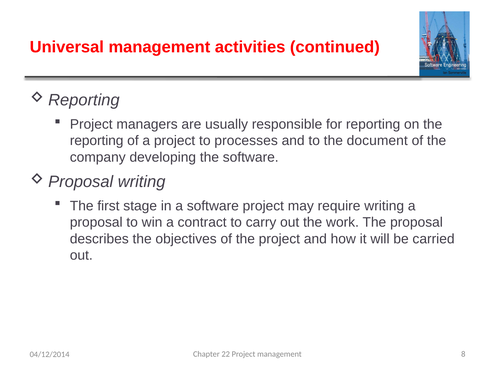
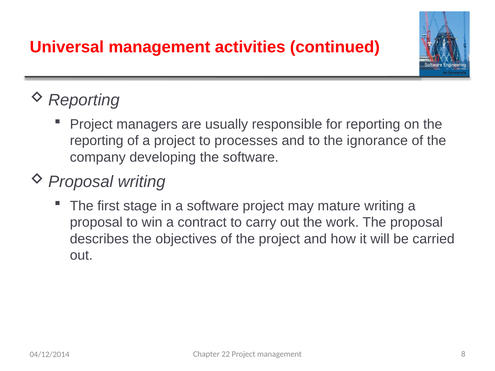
document: document -> ignorance
require: require -> mature
